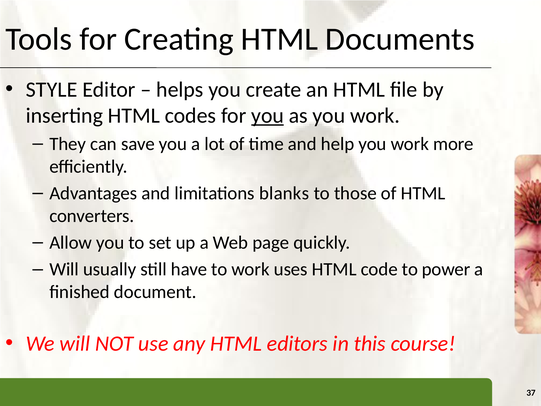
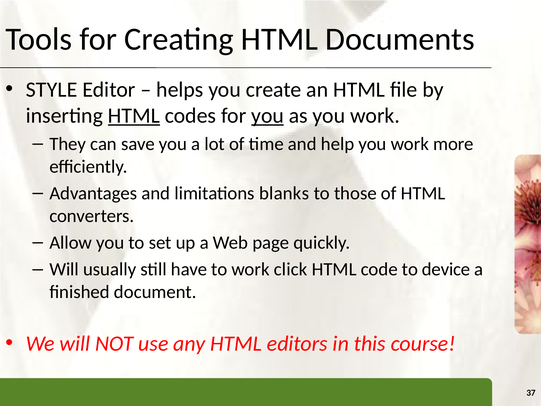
HTML at (134, 116) underline: none -> present
uses: uses -> click
power: power -> device
